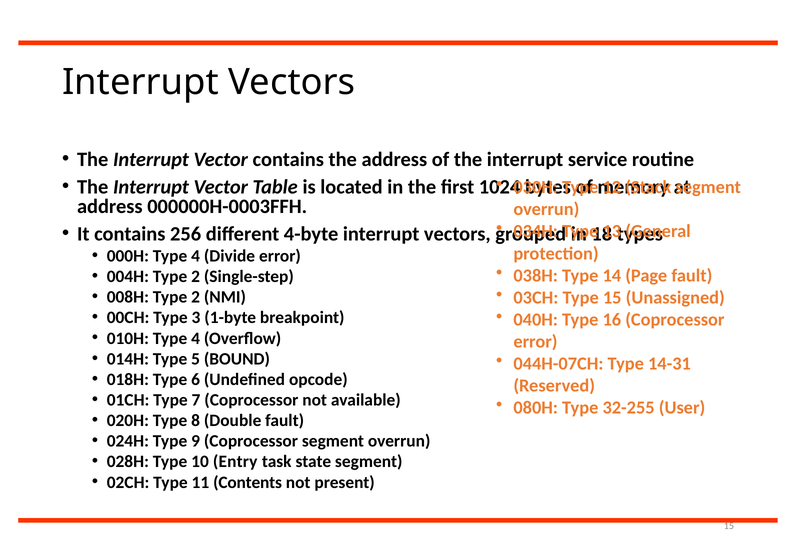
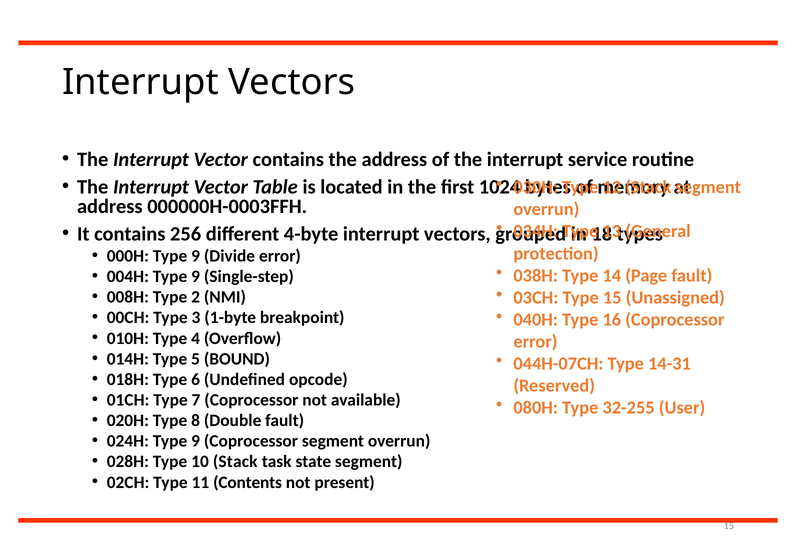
000H Type 4: 4 -> 9
004H Type 2: 2 -> 9
10 Entry: Entry -> Stack
